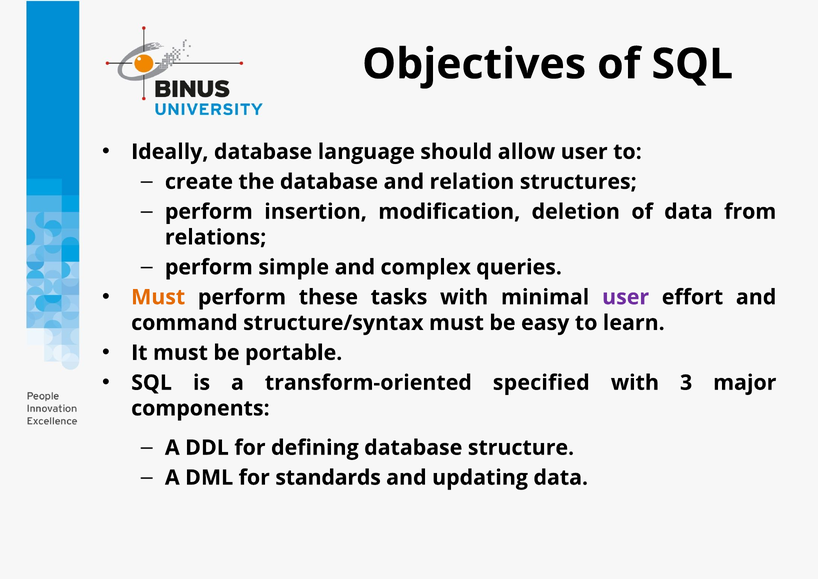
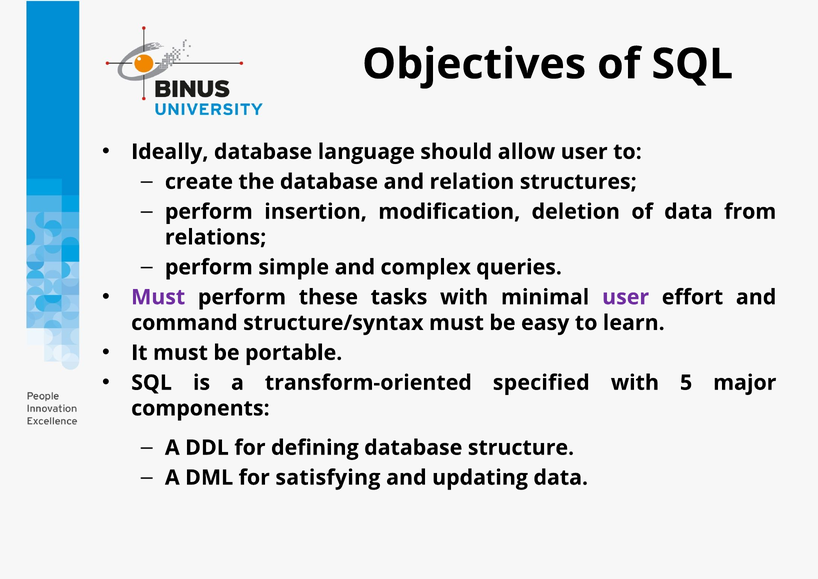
Must at (158, 297) colour: orange -> purple
3: 3 -> 5
standards: standards -> satisfying
